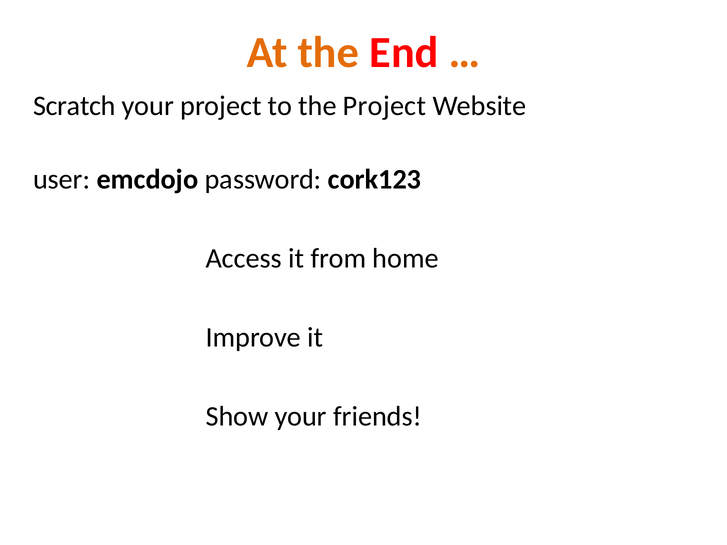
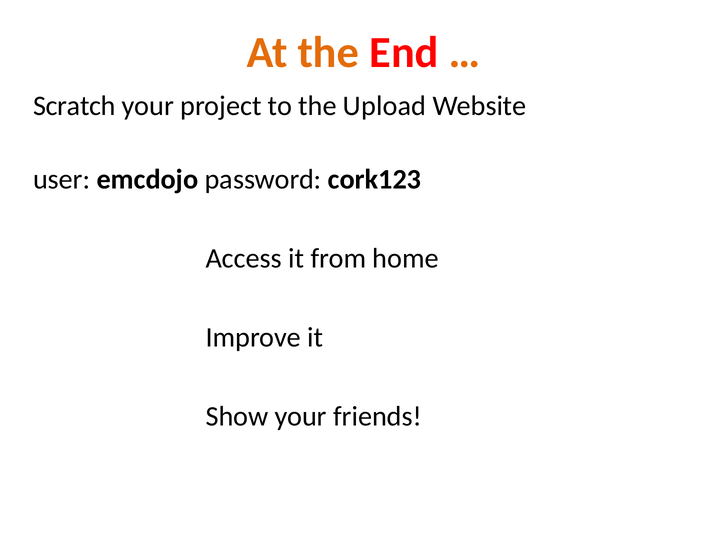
the Project: Project -> Upload
